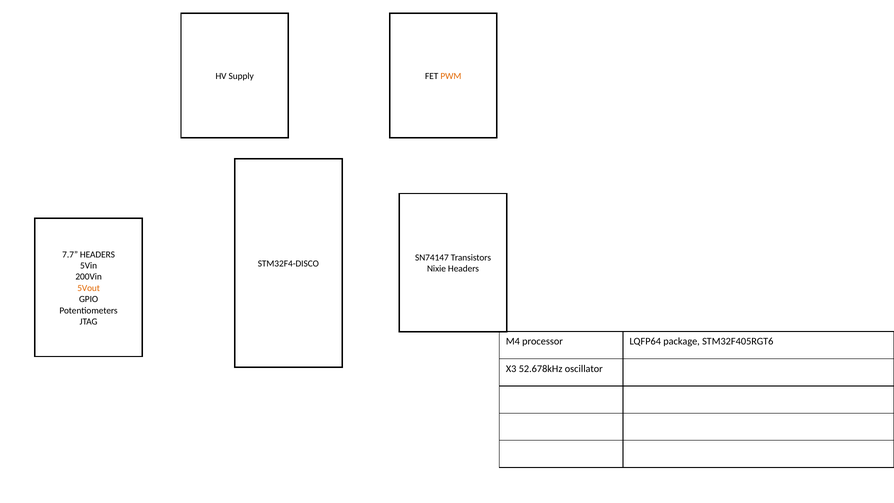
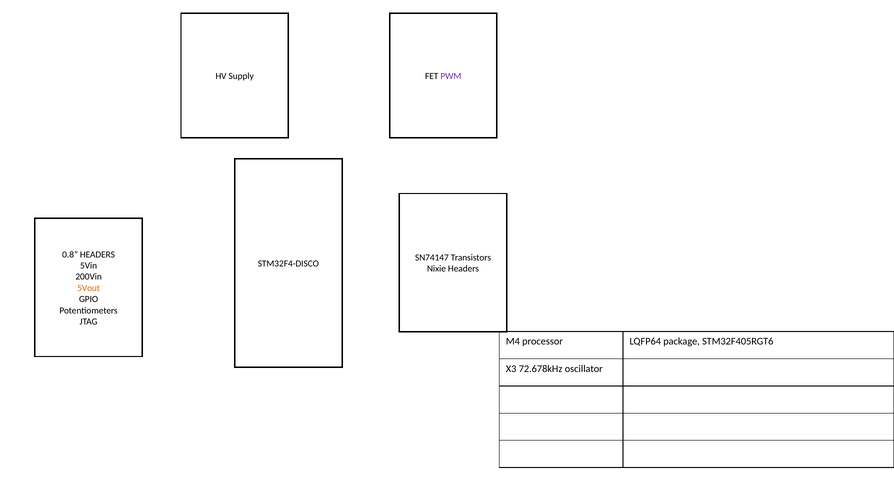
PWM colour: orange -> purple
7.7: 7.7 -> 0.8
52.678kHz: 52.678kHz -> 72.678kHz
